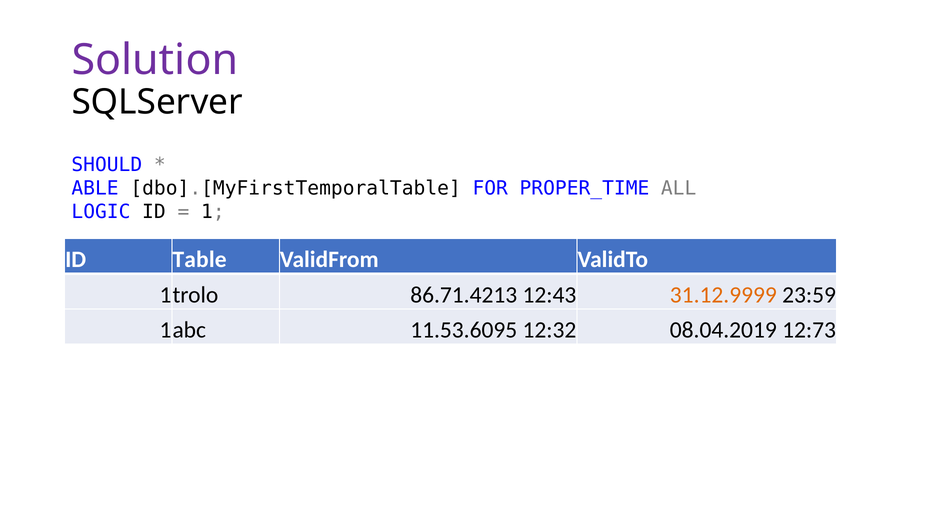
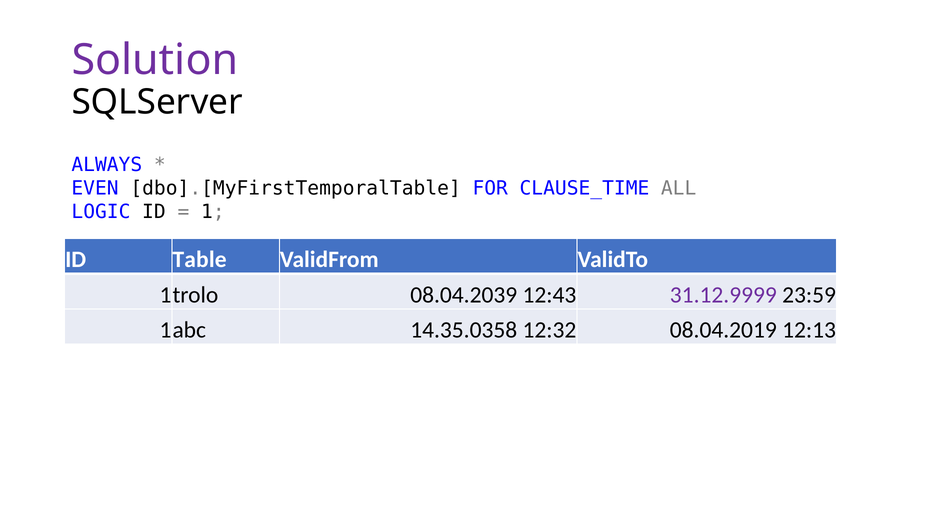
SHOULD: SHOULD -> ALWAYS
ABLE: ABLE -> EVEN
PROPER_TIME: PROPER_TIME -> CLAUSE_TIME
86.71.4213: 86.71.4213 -> 08.04.2039
31.12.9999 colour: orange -> purple
11.53.6095: 11.53.6095 -> 14.35.0358
12:73: 12:73 -> 12:13
